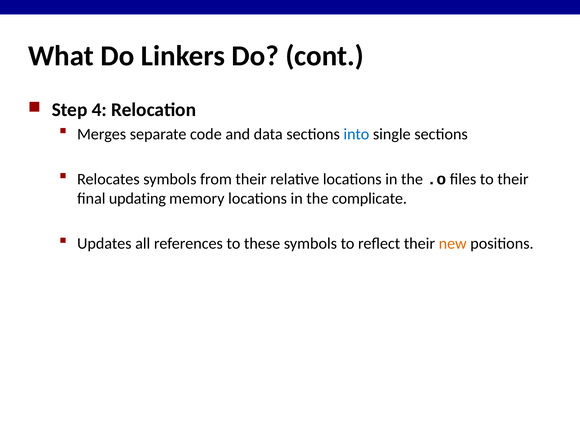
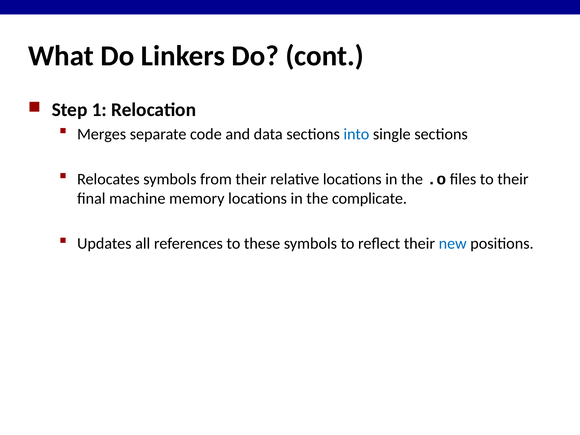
4: 4 -> 1
updating: updating -> machine
new colour: orange -> blue
